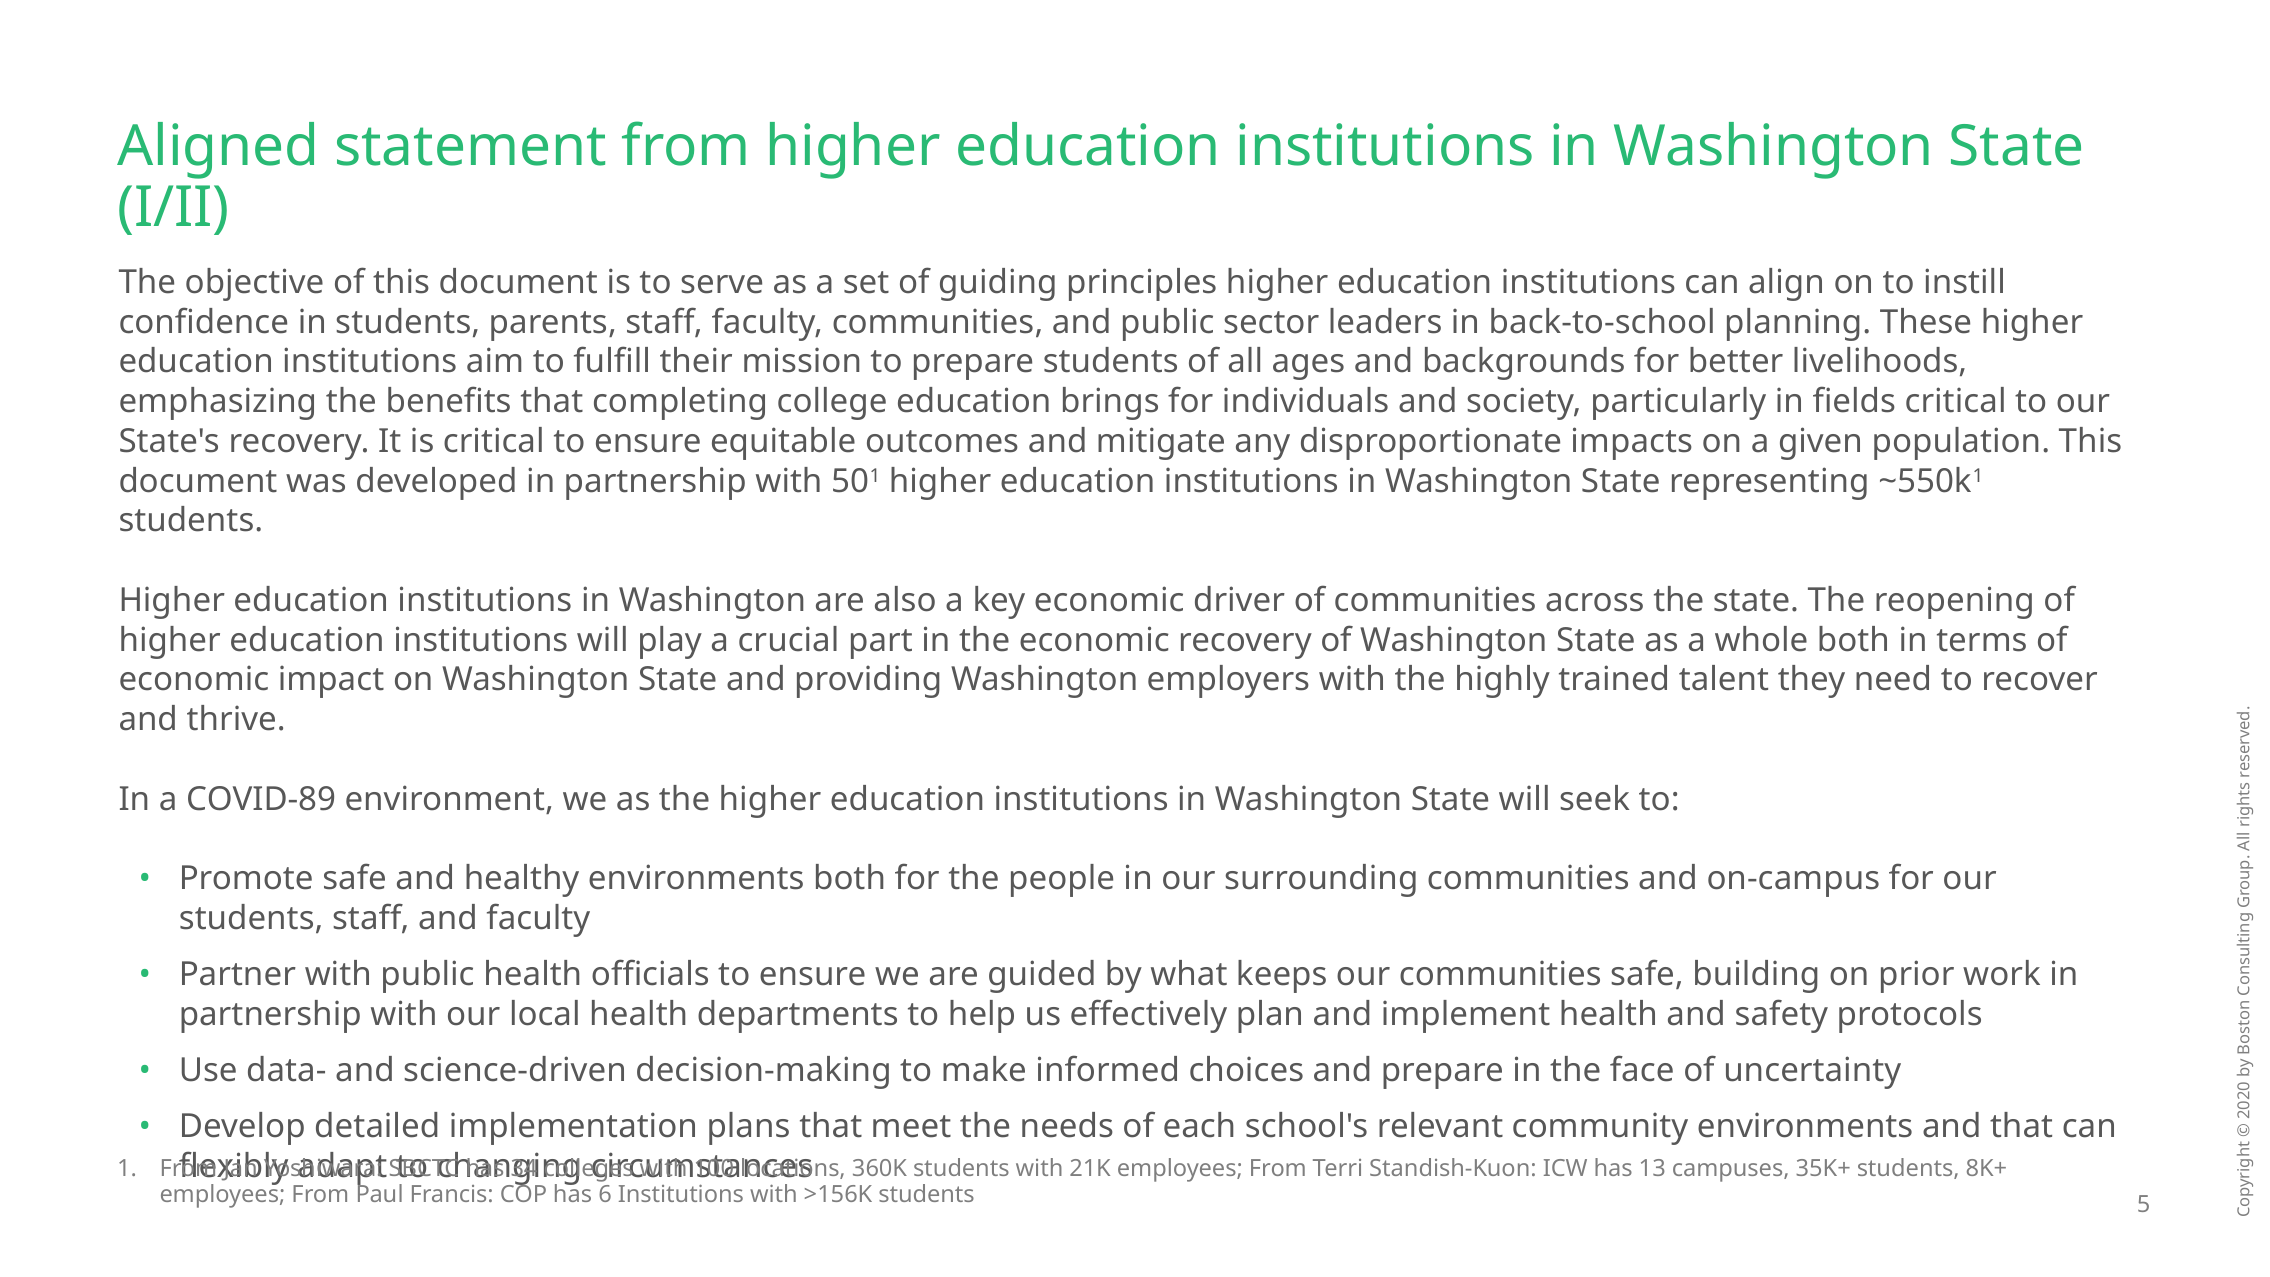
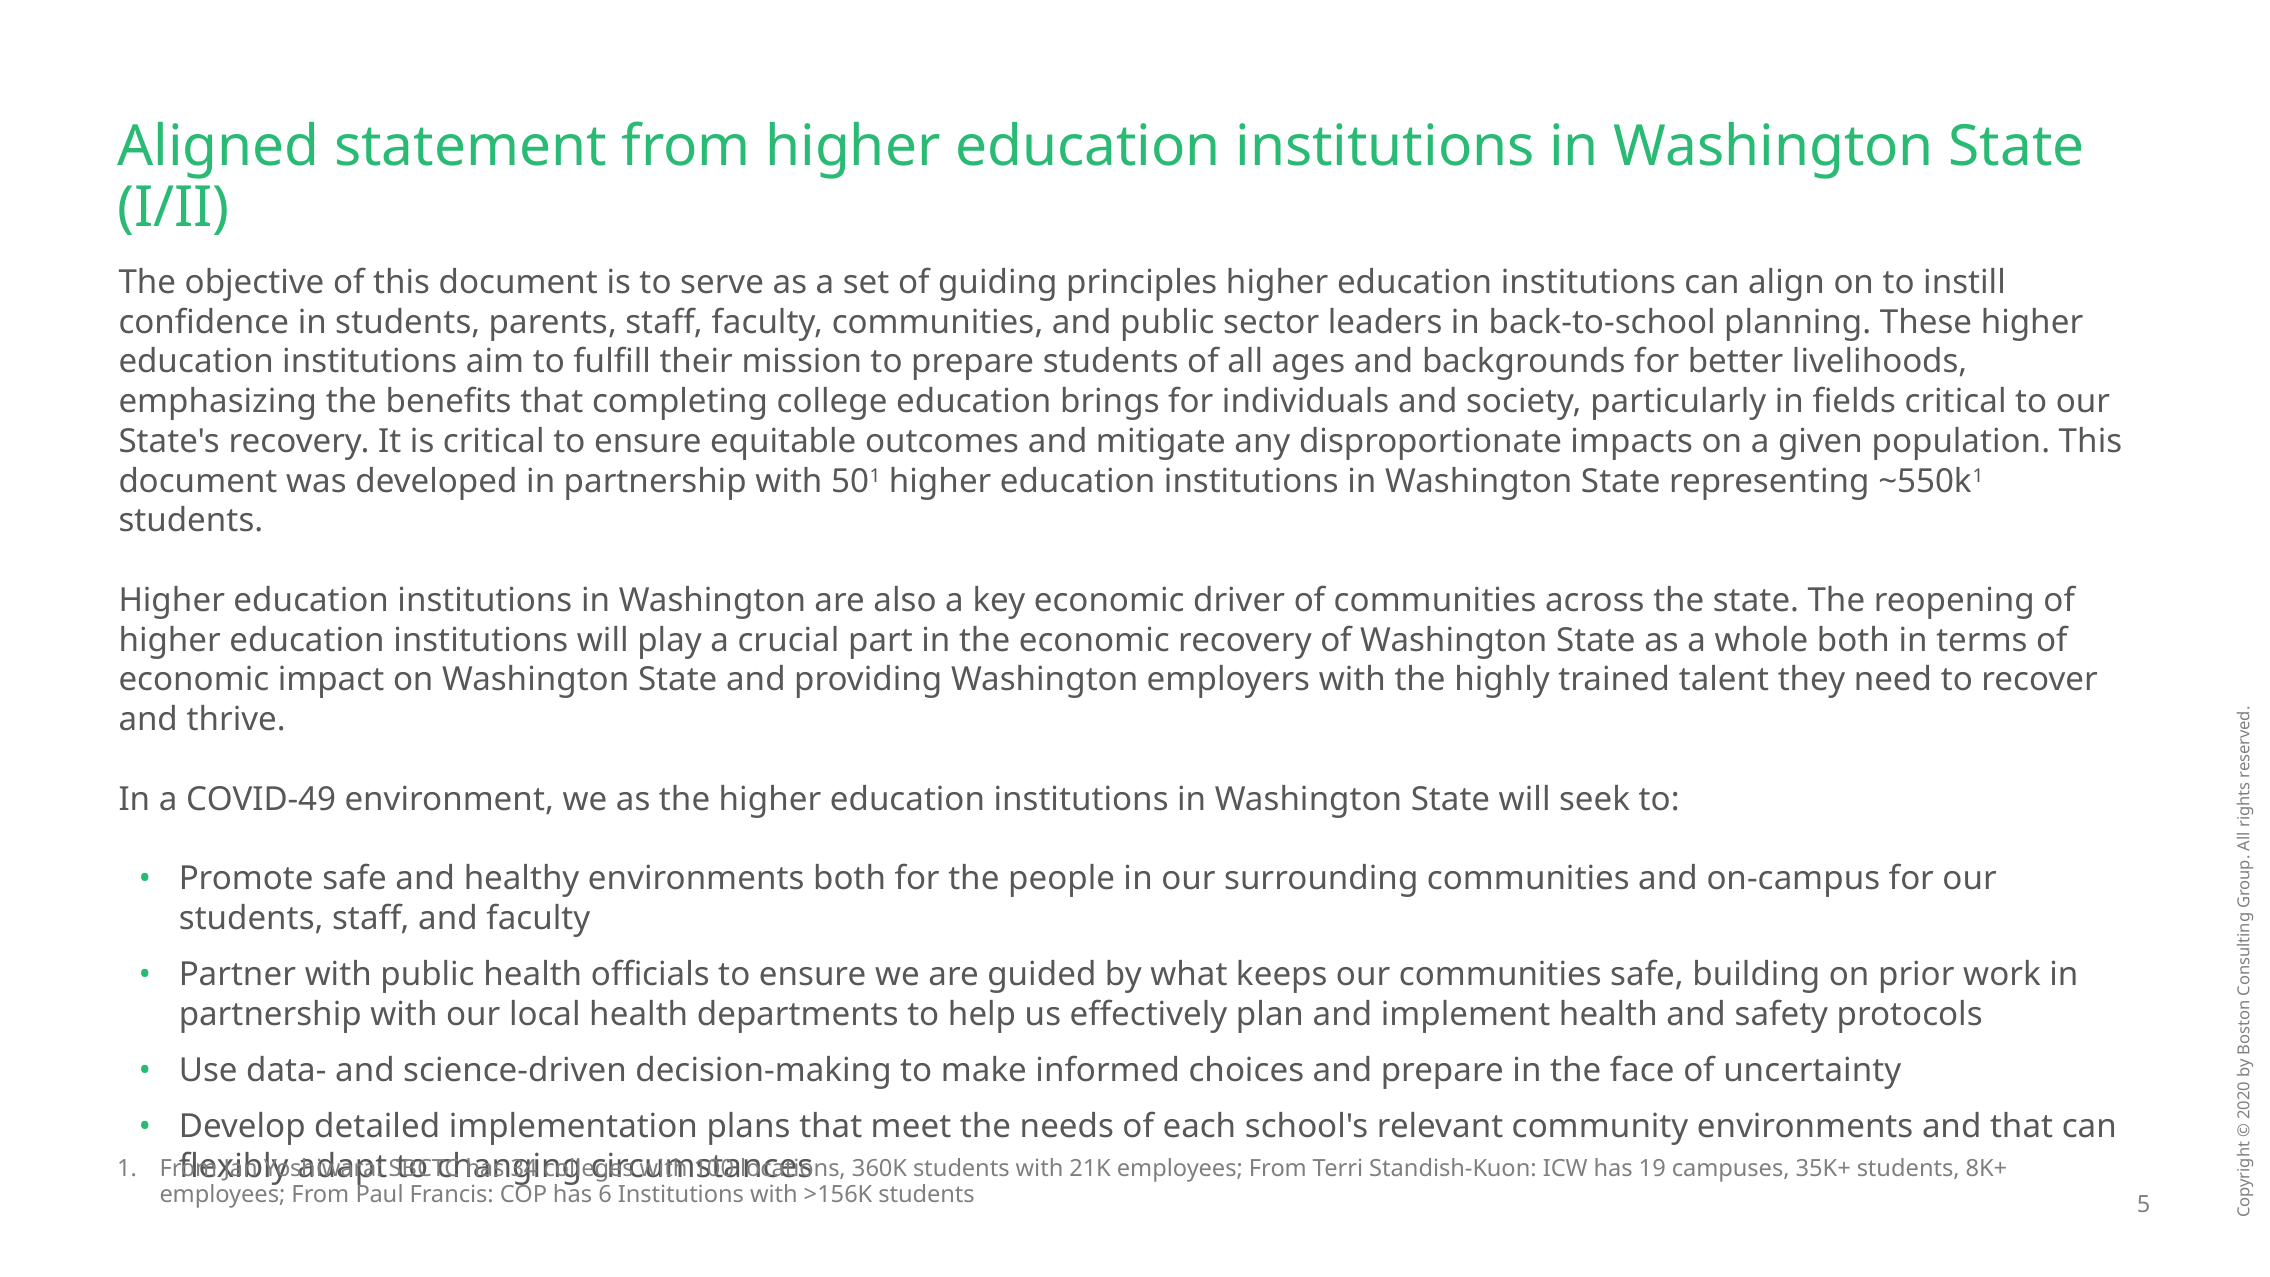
COVID-89: COVID-89 -> COVID-49
13: 13 -> 19
